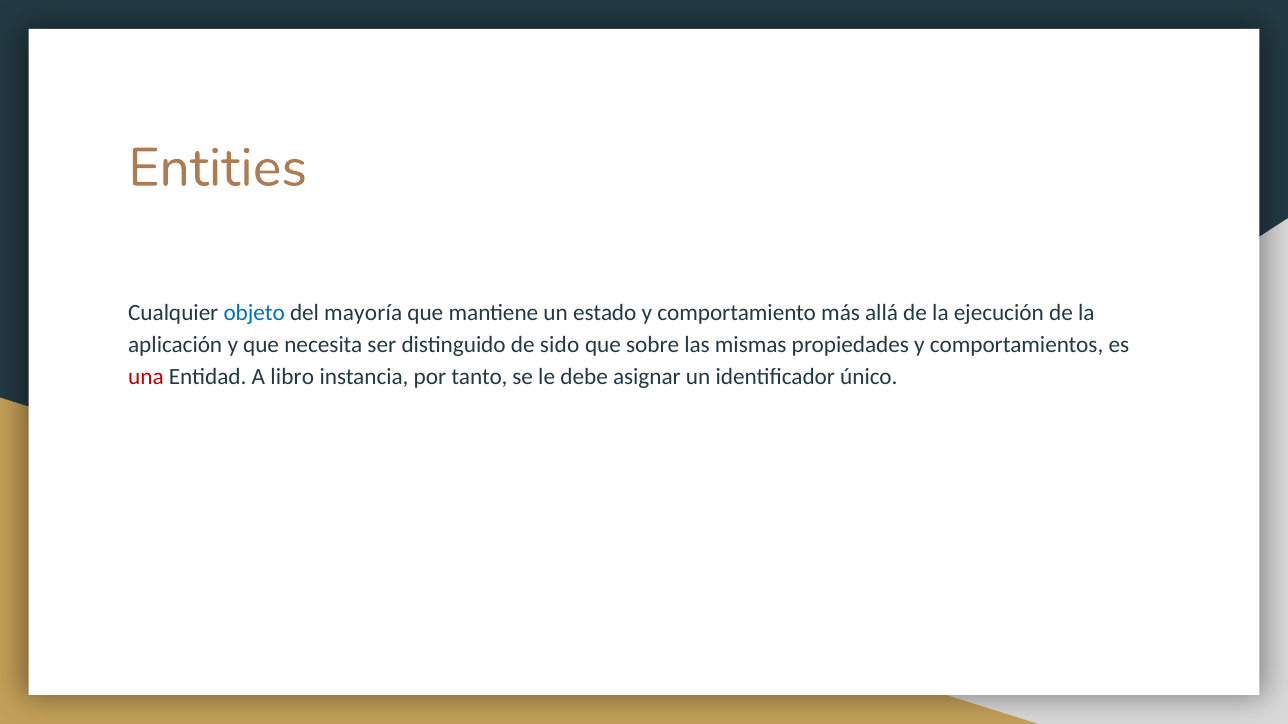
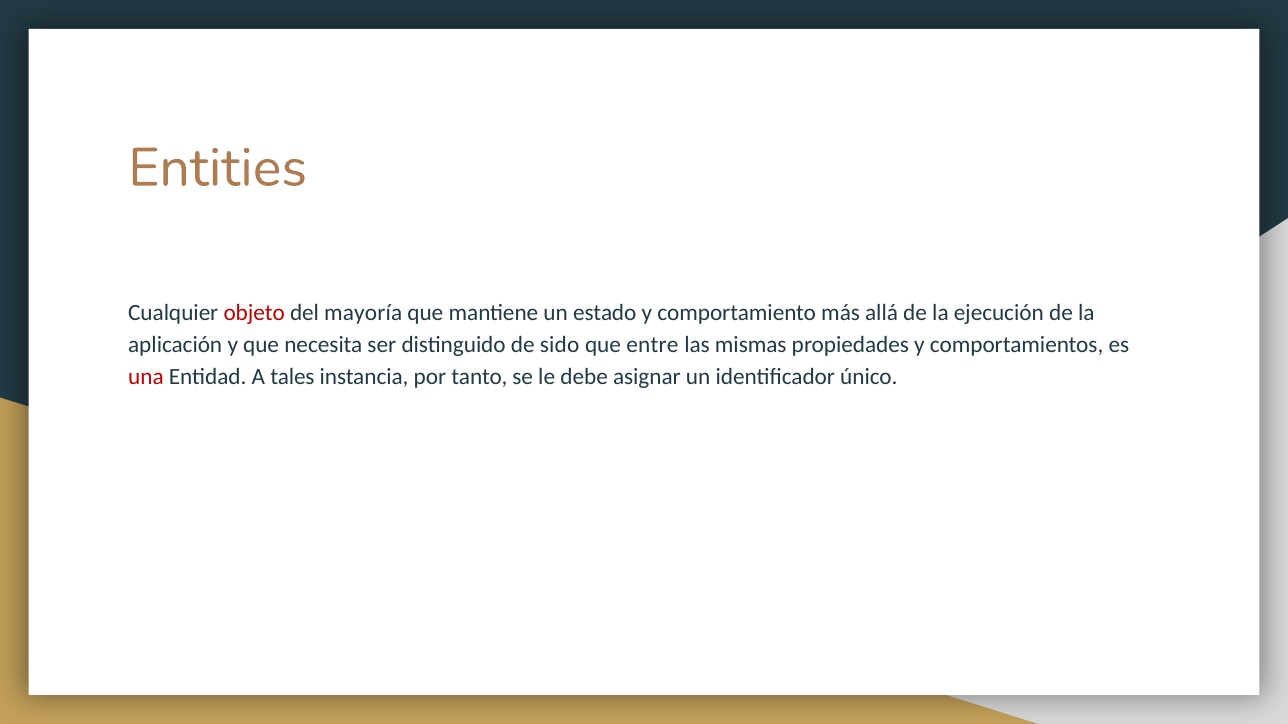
objeto colour: blue -> red
sobre: sobre -> entre
libro: libro -> tales
